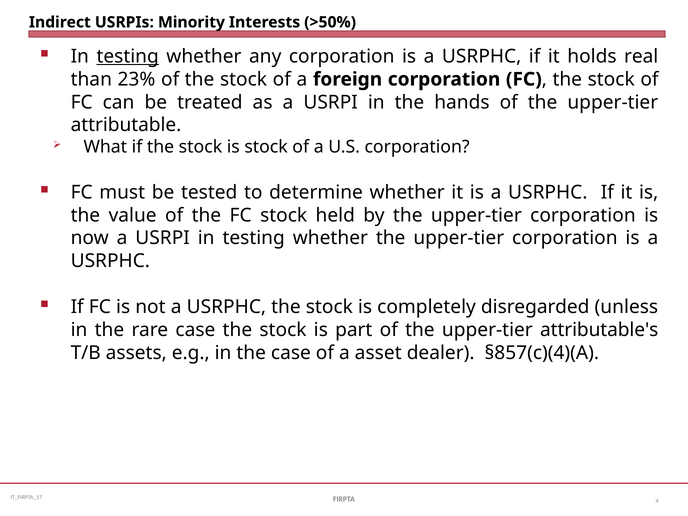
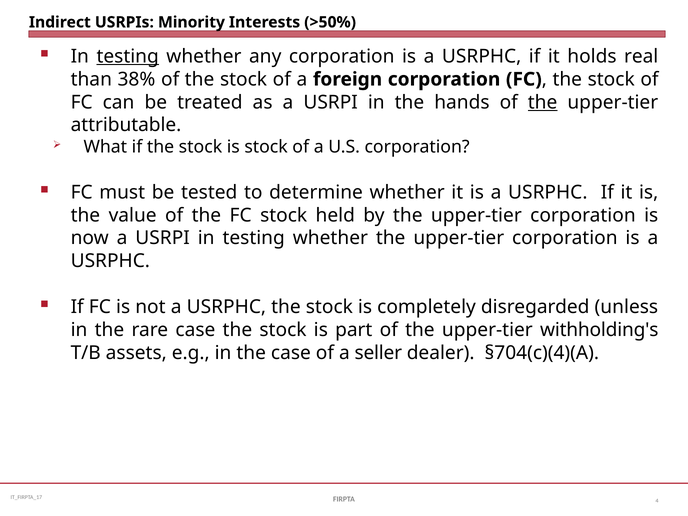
23%: 23% -> 38%
the at (543, 102) underline: none -> present
attributable's: attributable's -> withholding's
asset: asset -> seller
§857(c)(4)(A: §857(c)(4)(A -> §704(c)(4)(A
